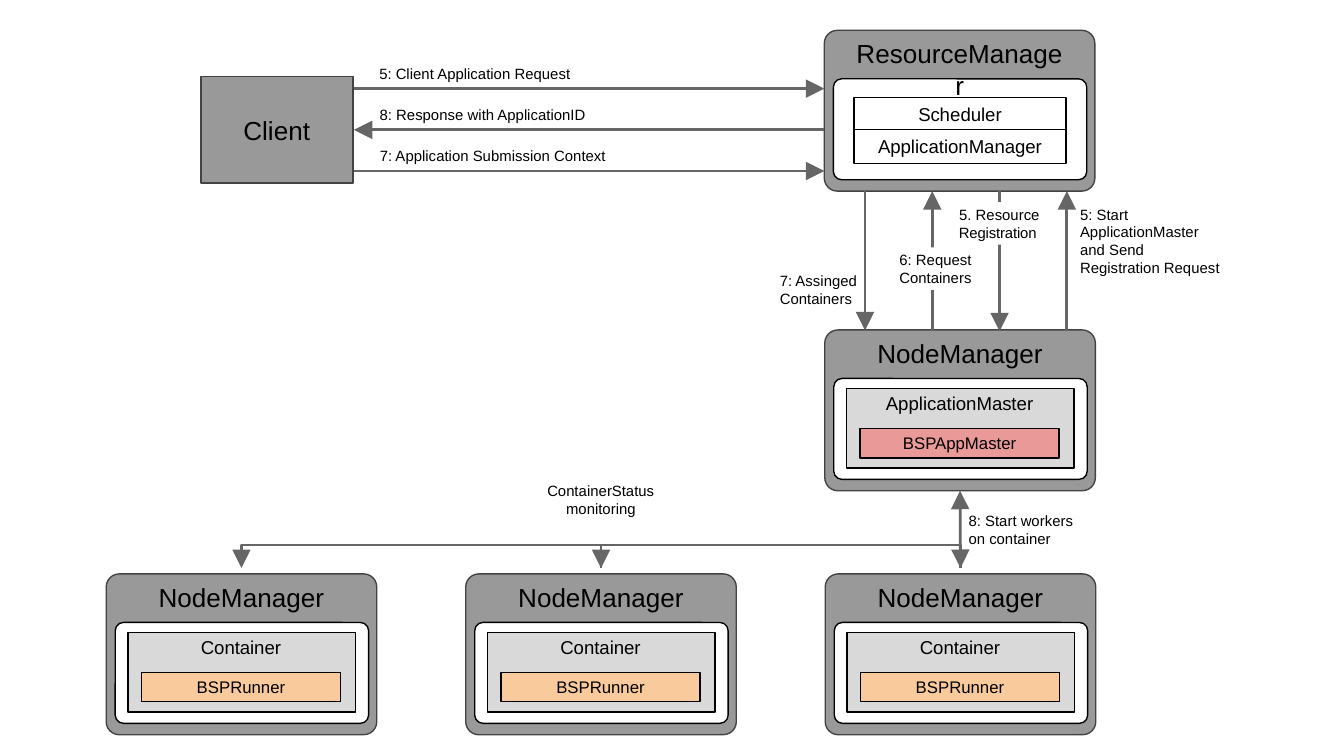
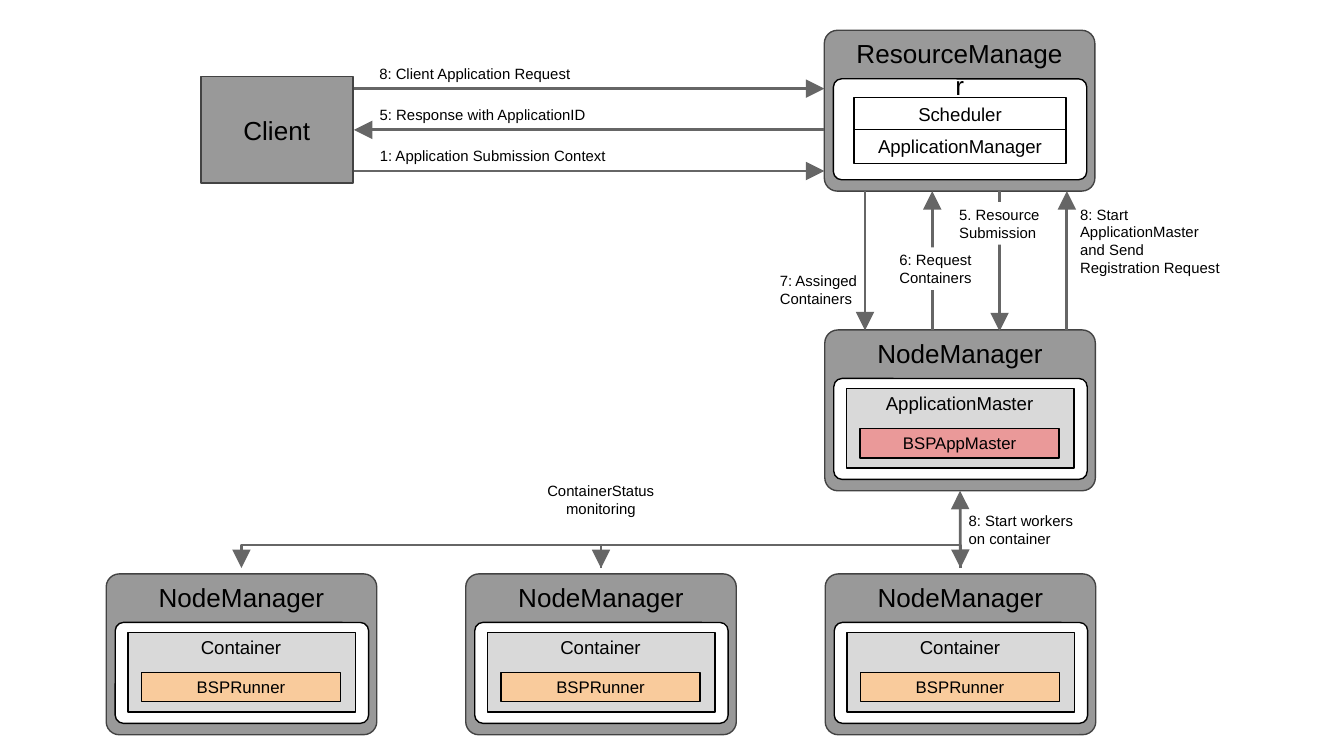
5 at (386, 74): 5 -> 8
8 at (386, 115): 8 -> 5
7 at (386, 156): 7 -> 1
5 at (1086, 215): 5 -> 8
Registration at (998, 233): Registration -> Submission
